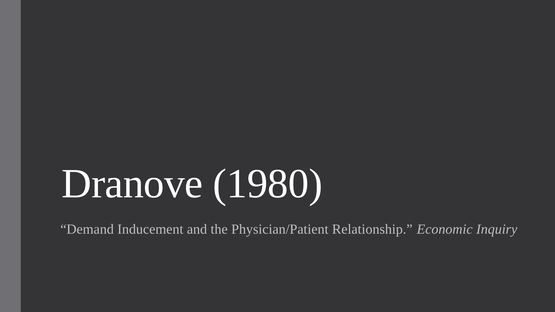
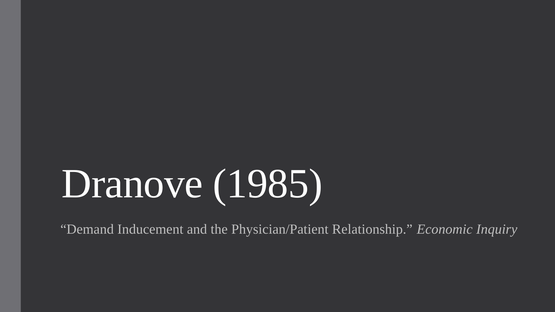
1980: 1980 -> 1985
